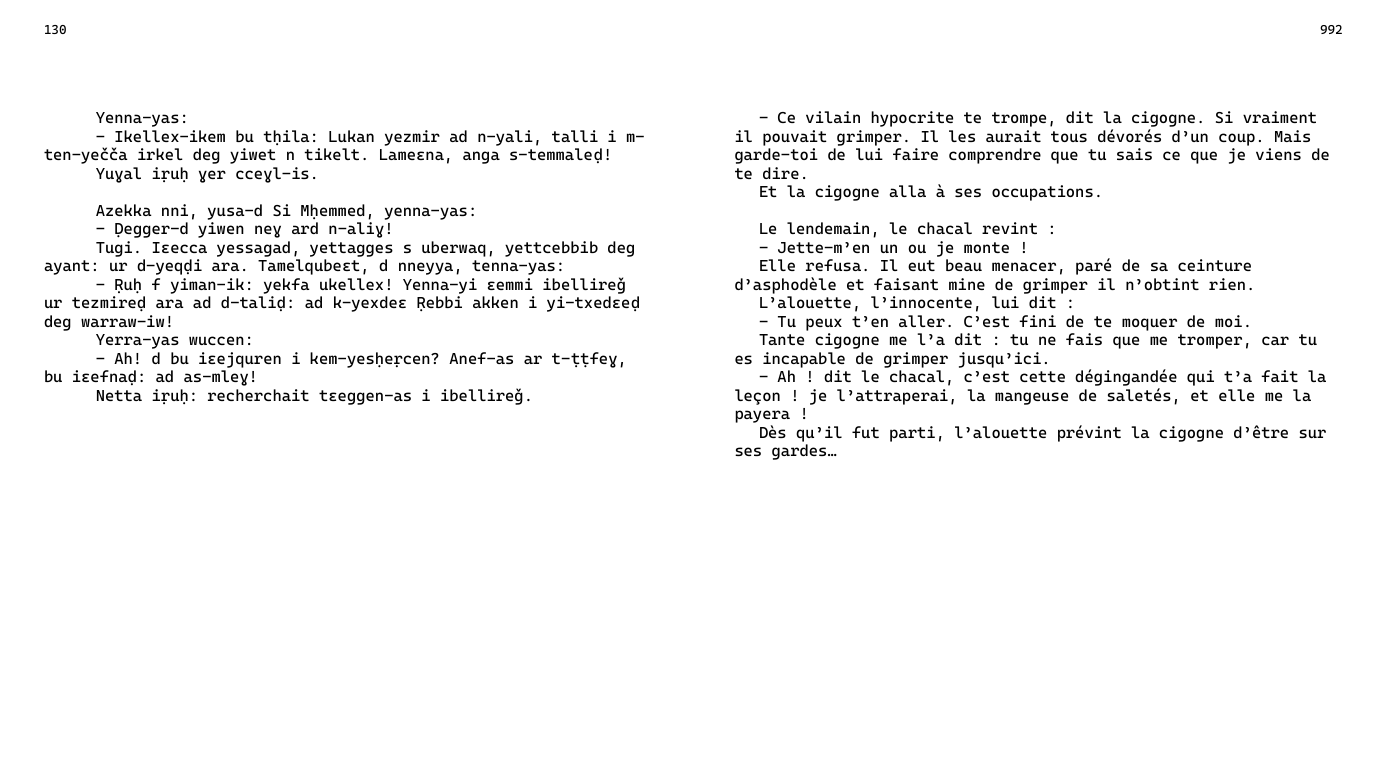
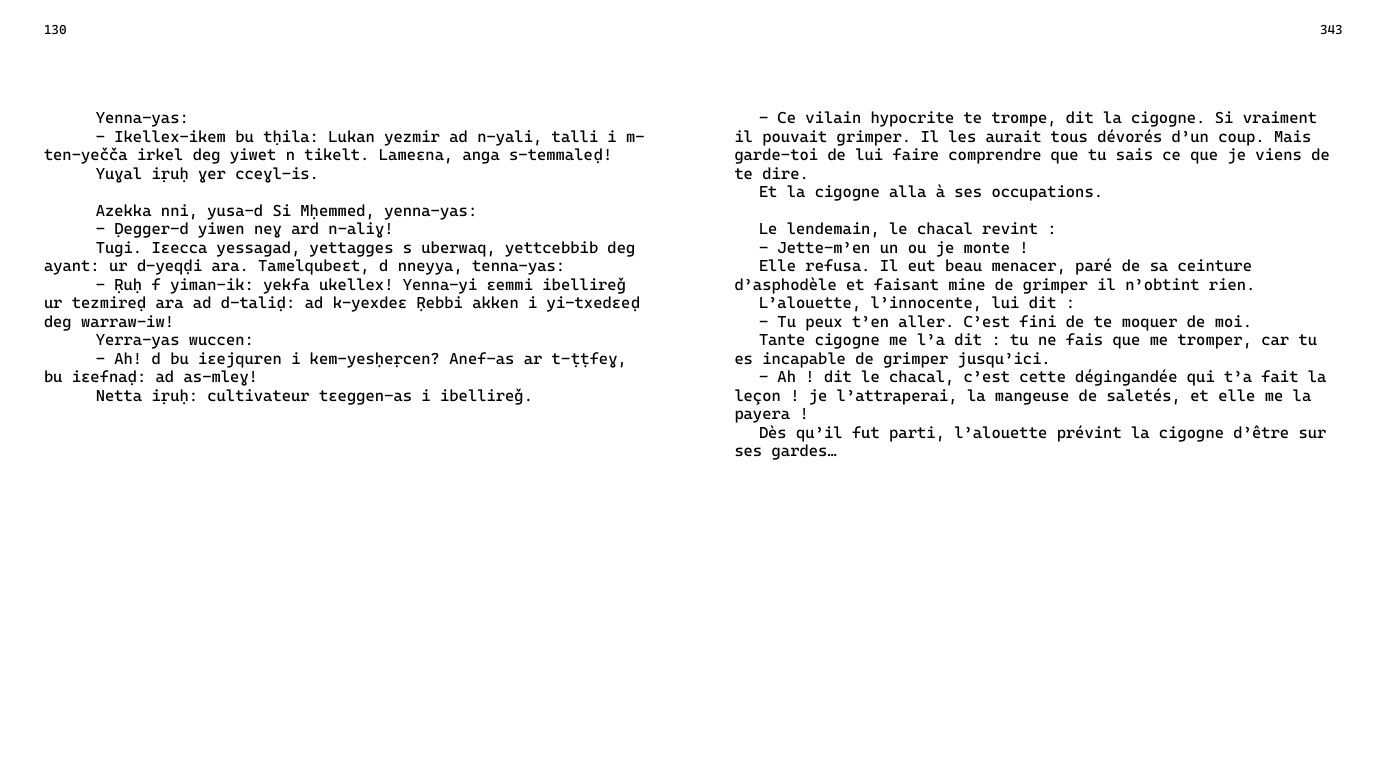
992: 992 -> 343
recherchait: recherchait -> cultivateur
